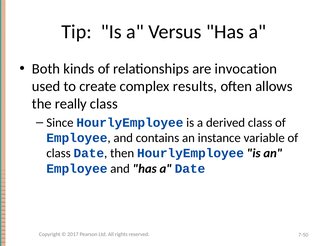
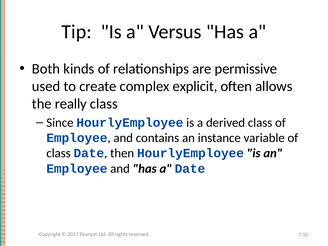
invocation: invocation -> permissive
results: results -> explicit
